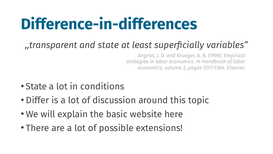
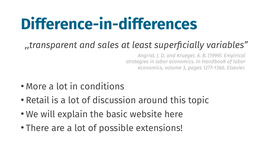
and state: state -> sales
State at (36, 86): State -> More
Differ: Differ -> Retail
